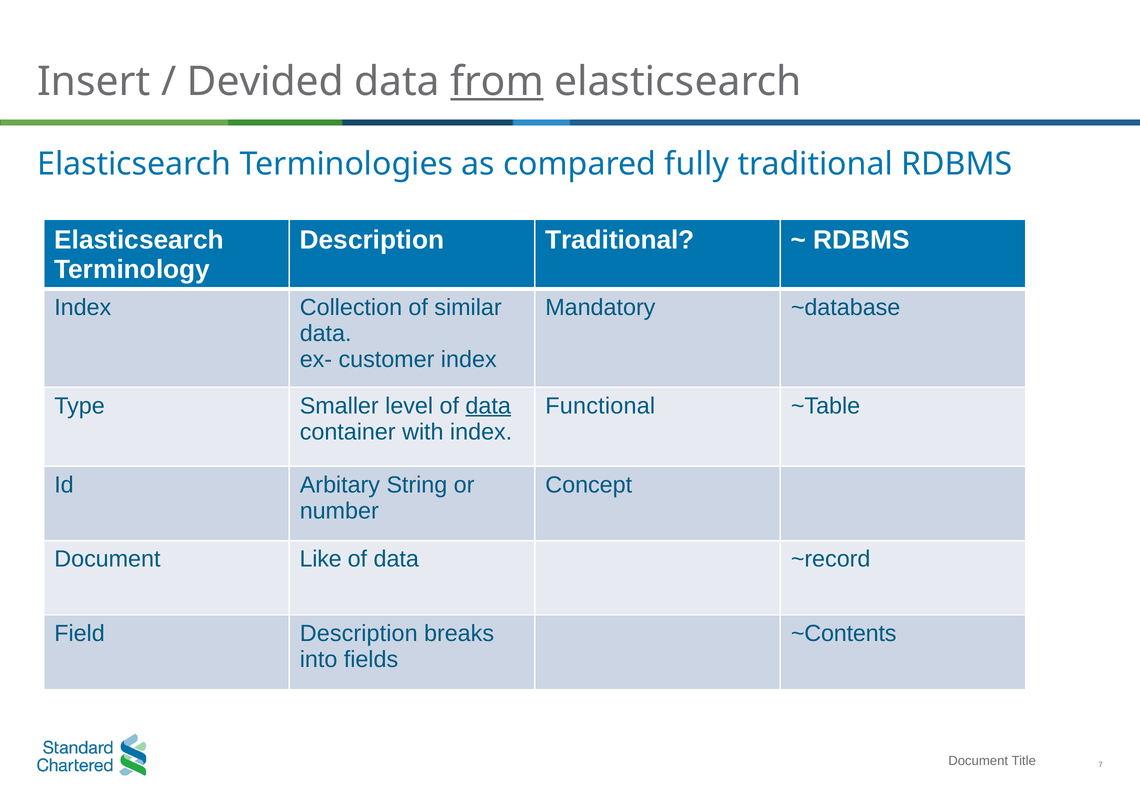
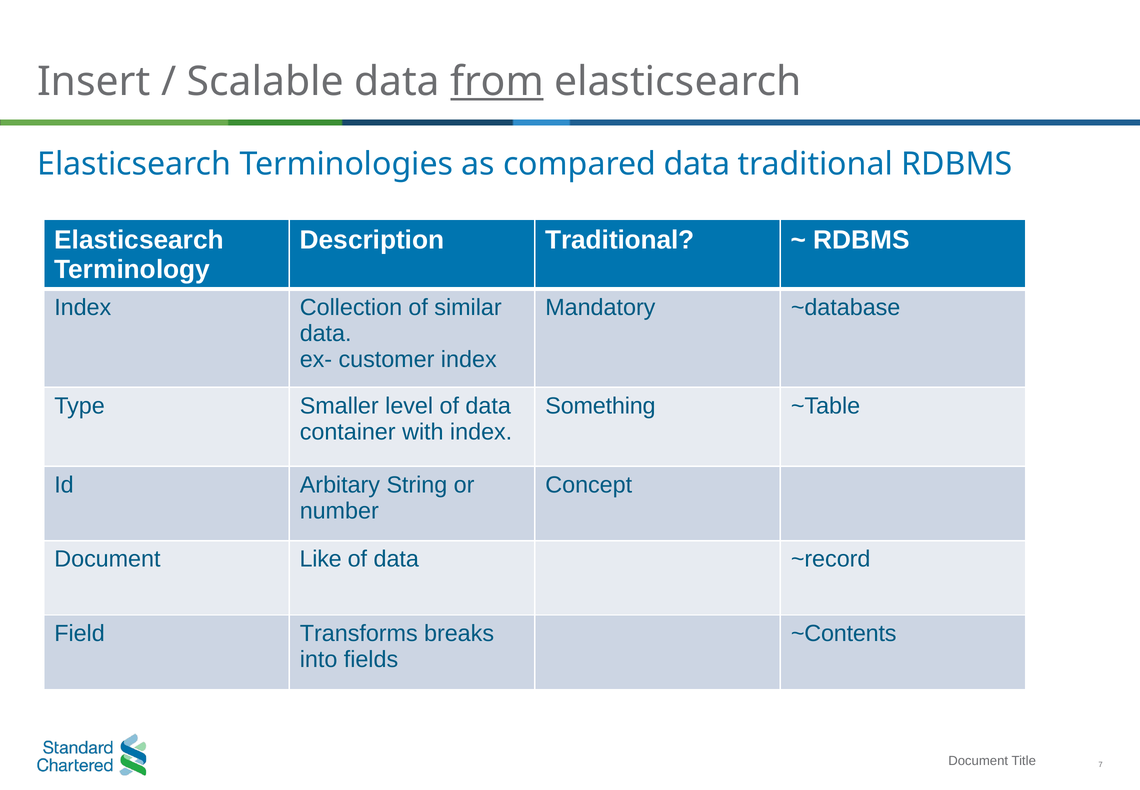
Devided: Devided -> Scalable
compared fully: fully -> data
data at (488, 405) underline: present -> none
Functional: Functional -> Something
Field Description: Description -> Transforms
